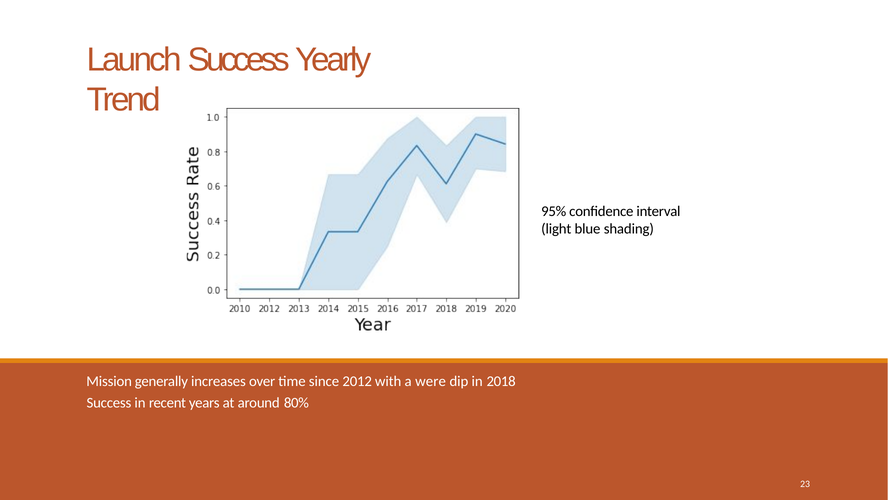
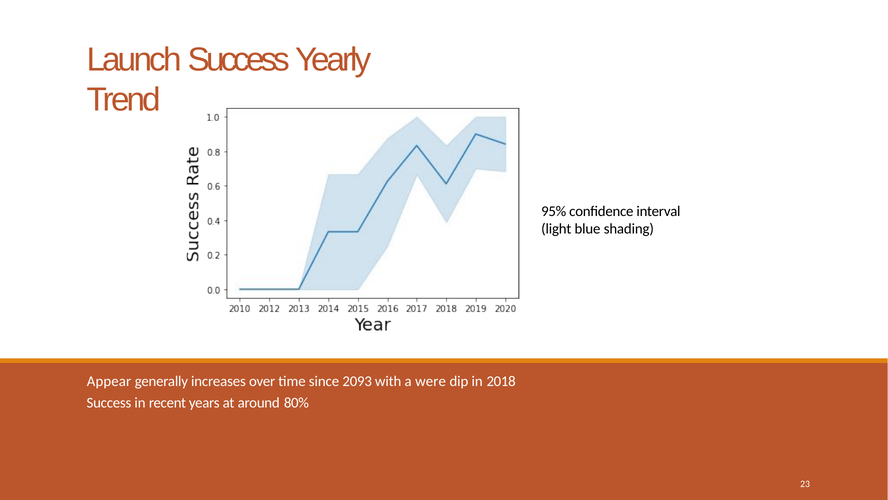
Mission: Mission -> Appear
2012: 2012 -> 2093
